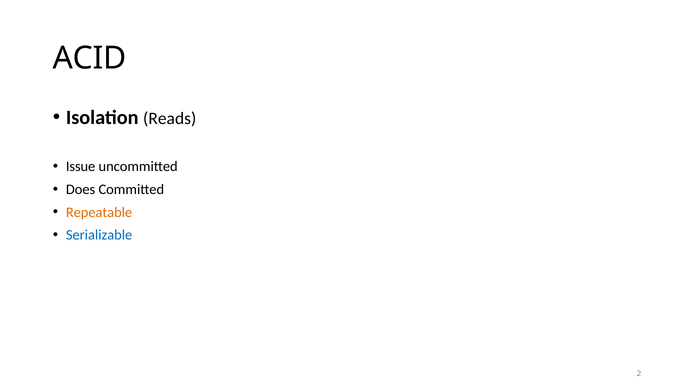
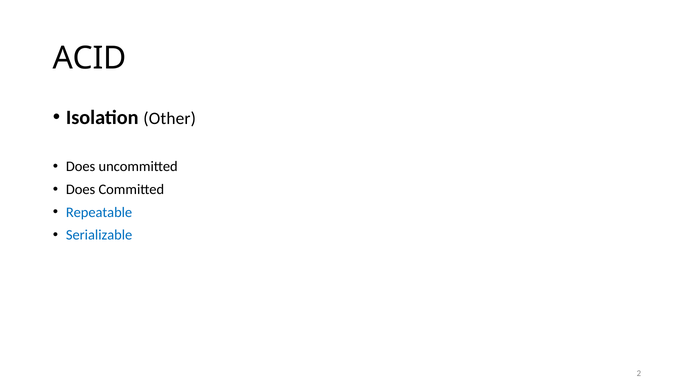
Reads: Reads -> Other
Issue at (81, 166): Issue -> Does
Repeatable colour: orange -> blue
